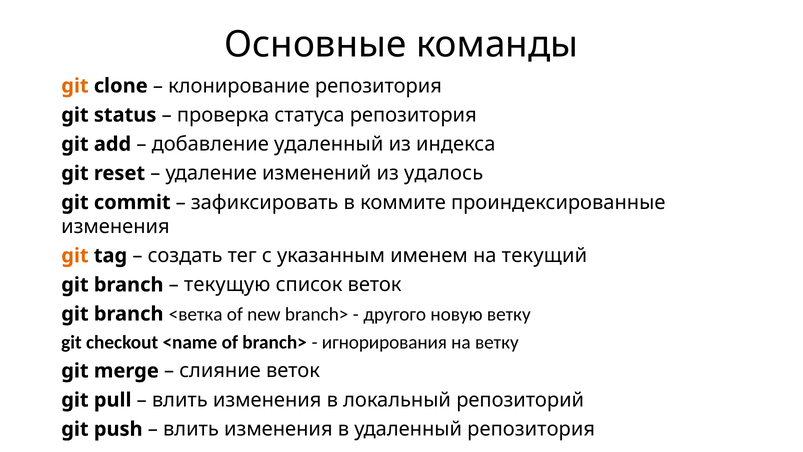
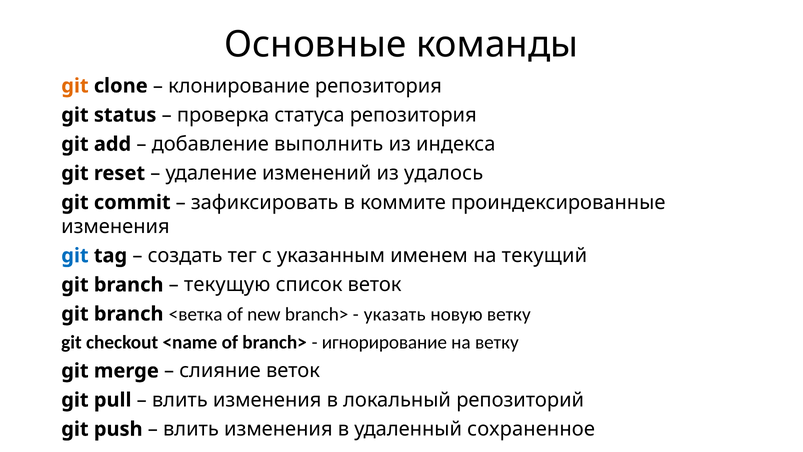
добавление удаленный: удаленный -> выполнить
git at (75, 255) colour: orange -> blue
другого: другого -> указать
игнорирования: игнорирования -> игнорирование
удаленный репозитория: репозитория -> сохраненное
